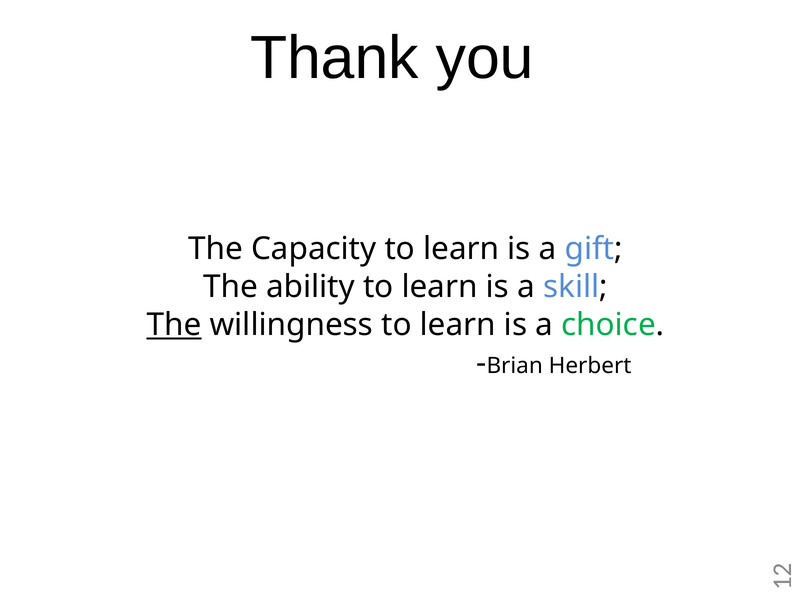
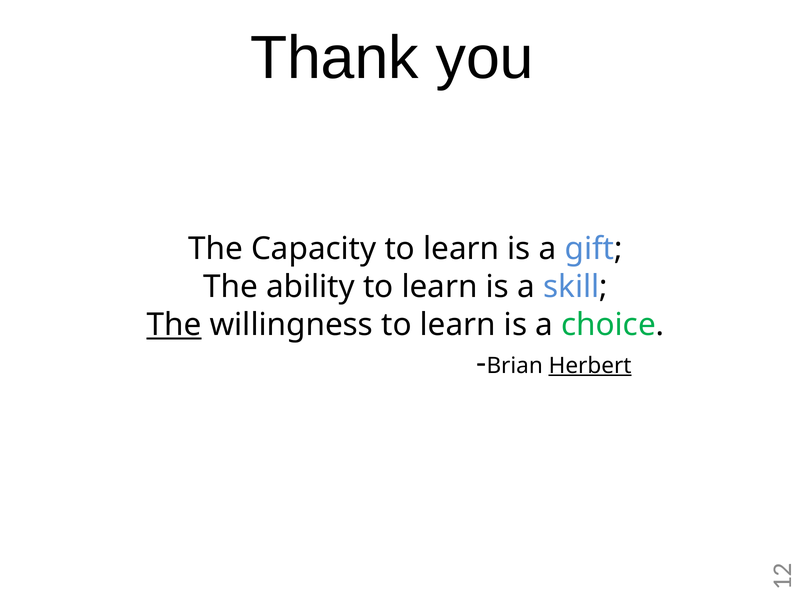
Herbert underline: none -> present
